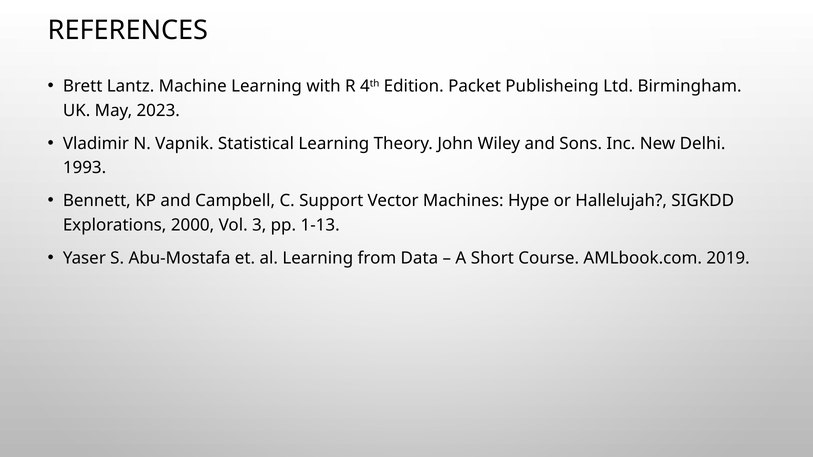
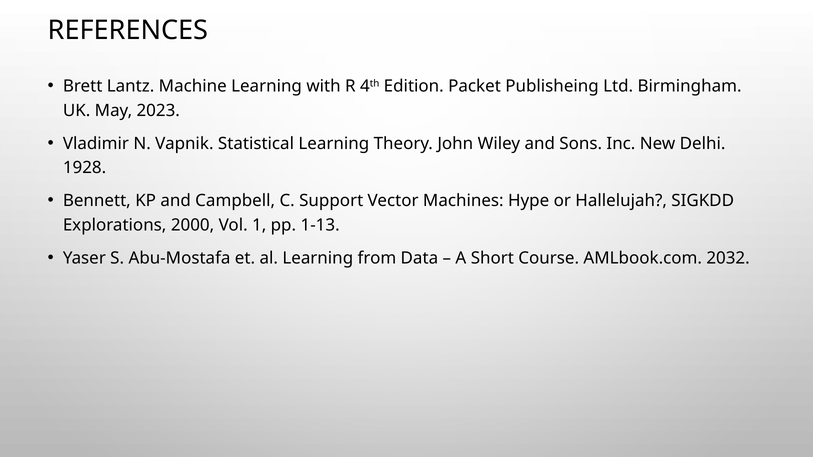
1993: 1993 -> 1928
3: 3 -> 1
2019: 2019 -> 2032
